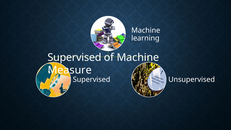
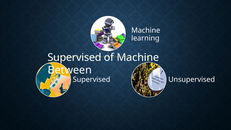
Measure: Measure -> Between
